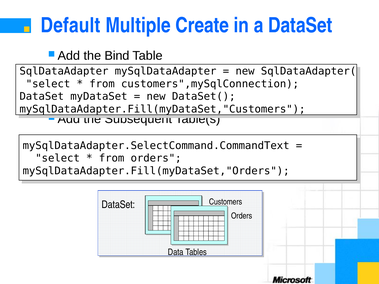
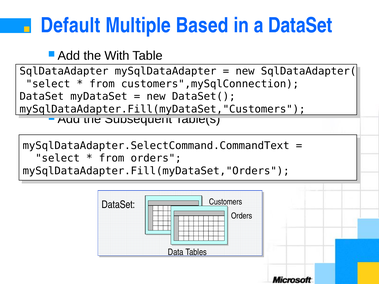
Create: Create -> Based
Bind: Bind -> With
